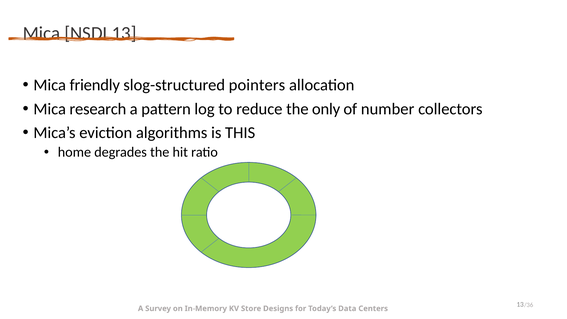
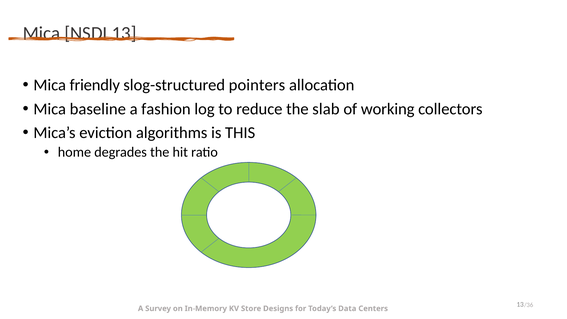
research: research -> baseline
pattern: pattern -> fashion
only: only -> slab
number: number -> working
